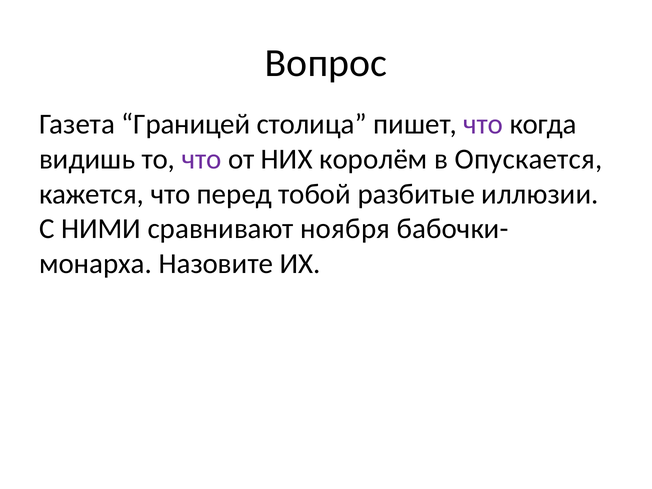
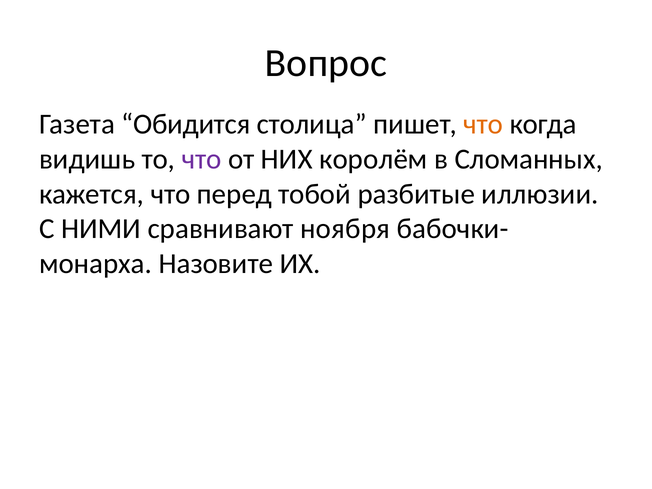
Границей: Границей -> Обидится
что at (483, 124) colour: purple -> orange
Опускается: Опускается -> Сломанных
